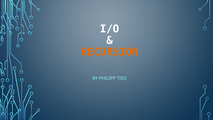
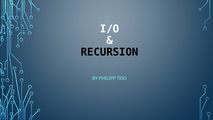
RECURSION colour: orange -> black
